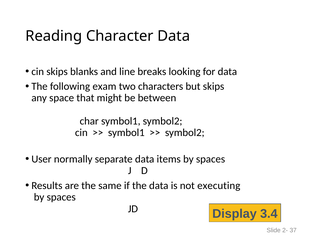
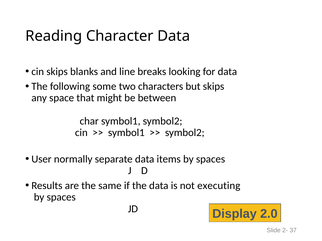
exam: exam -> some
3.4: 3.4 -> 2.0
